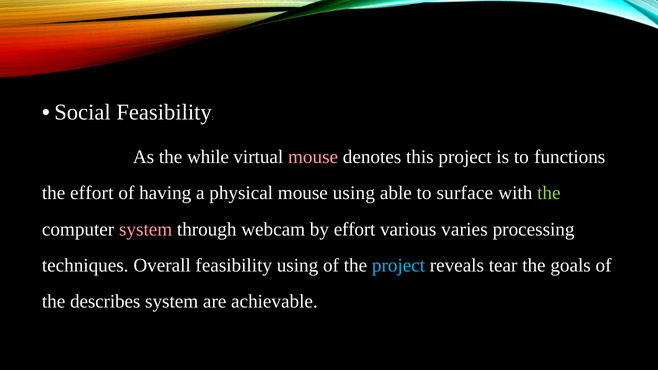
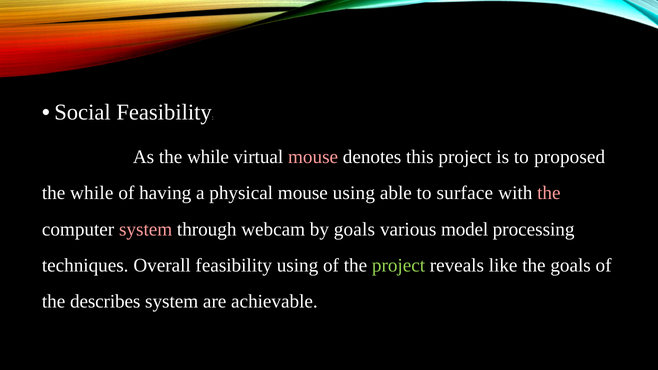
functions: functions -> proposed
effort at (92, 193): effort -> while
the at (549, 193) colour: light green -> pink
by effort: effort -> goals
varies: varies -> model
project at (399, 265) colour: light blue -> light green
tear: tear -> like
